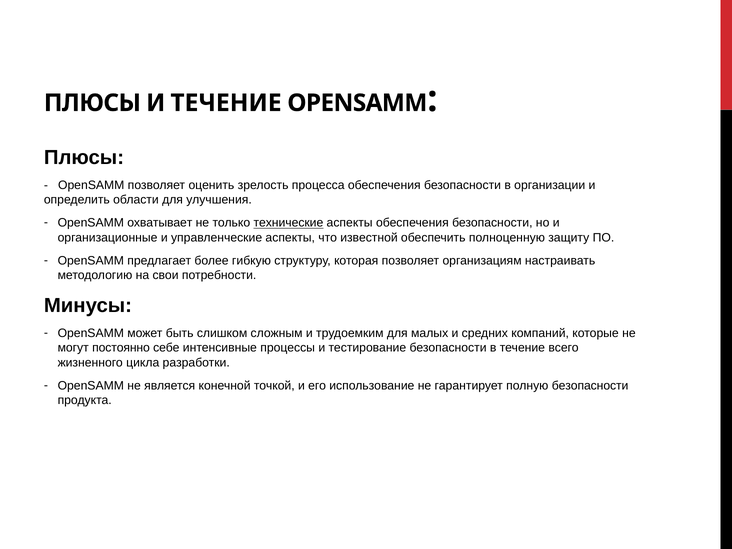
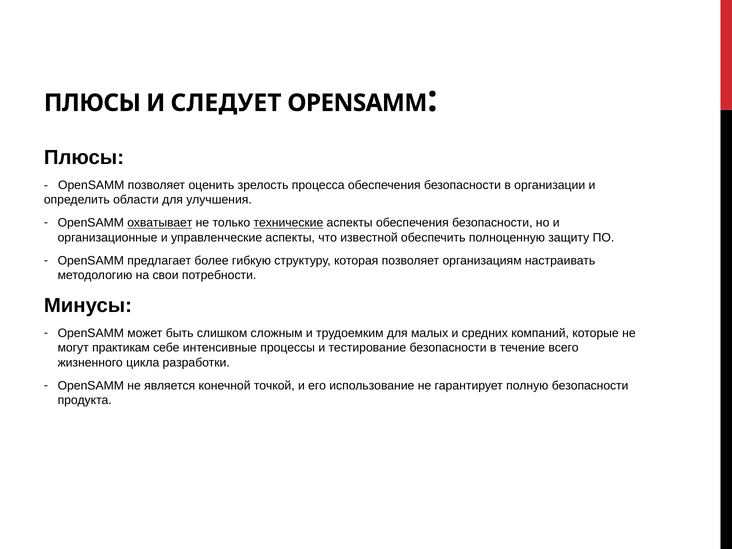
И ТЕЧЕНИЕ: ТЕЧЕНИЕ -> СЛЕДУЕТ
охватывает underline: none -> present
постоянно: постоянно -> практикам
